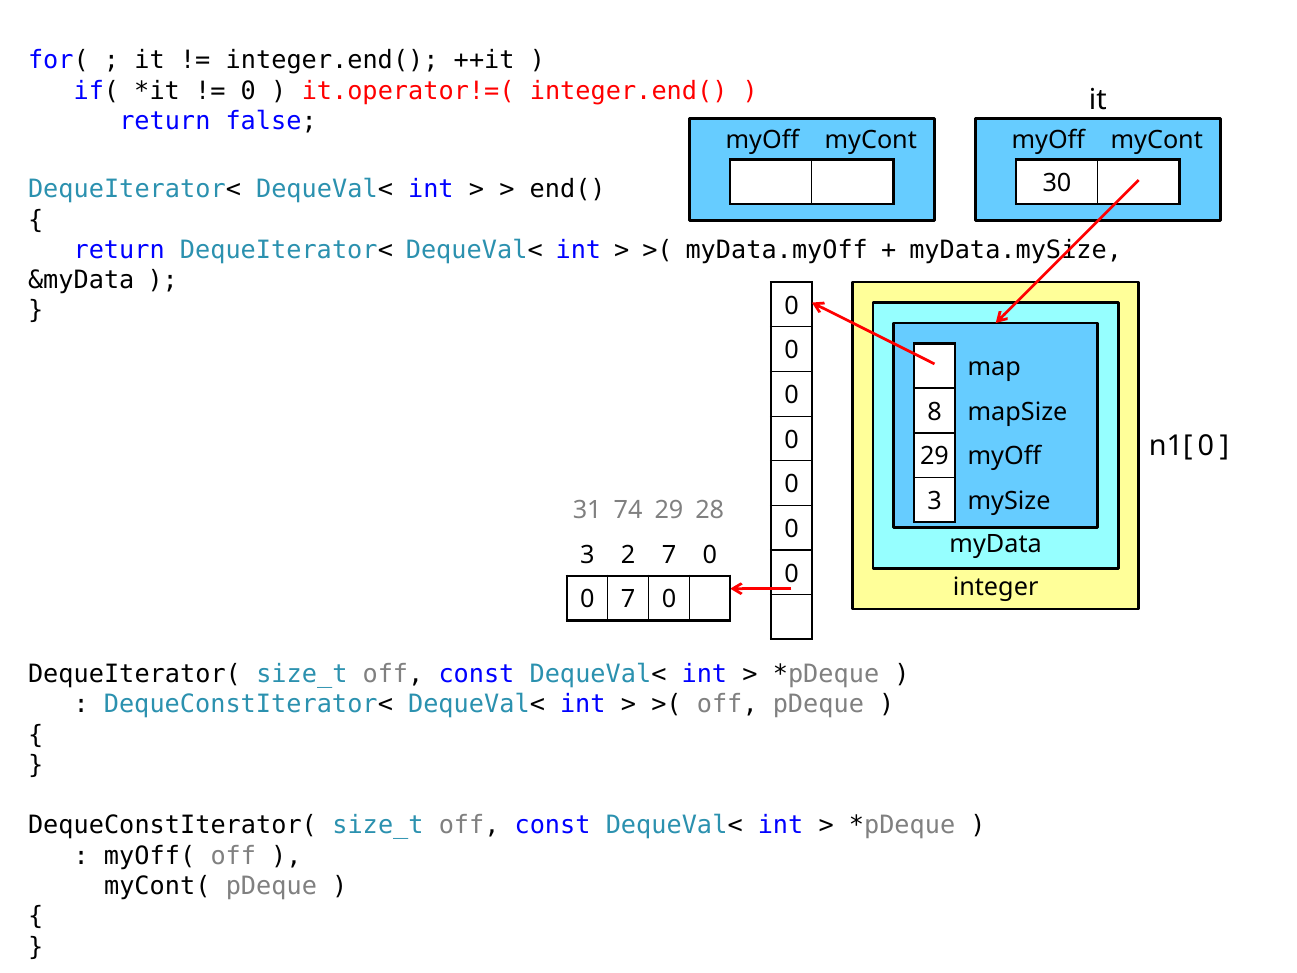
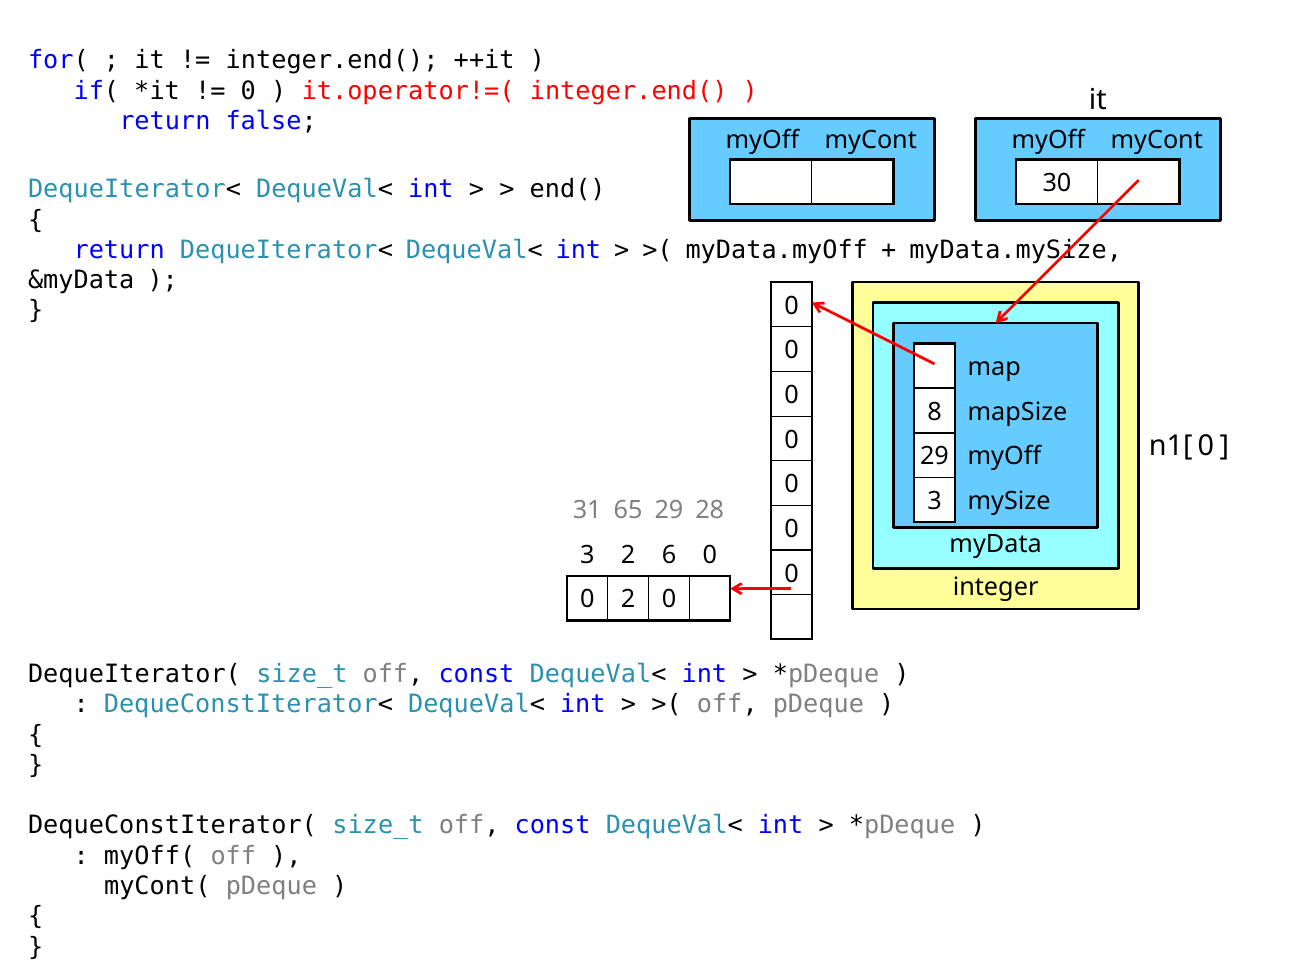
74: 74 -> 65
2 7: 7 -> 6
0 7: 7 -> 2
